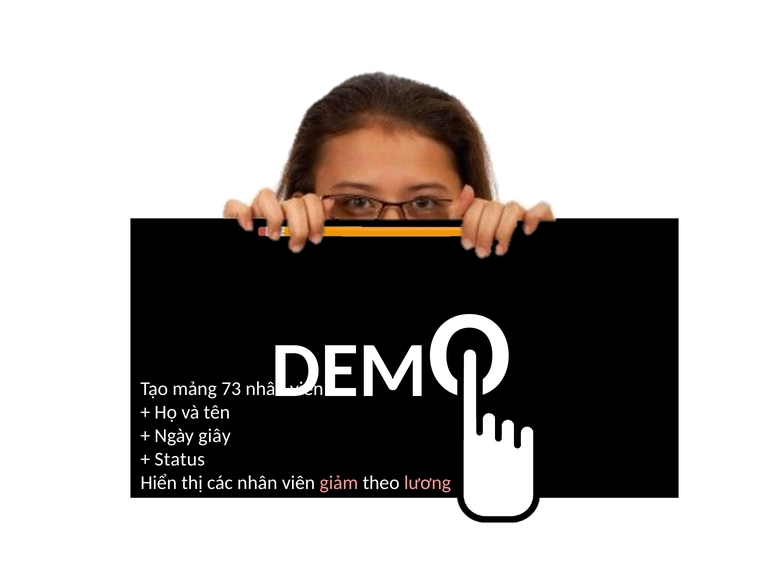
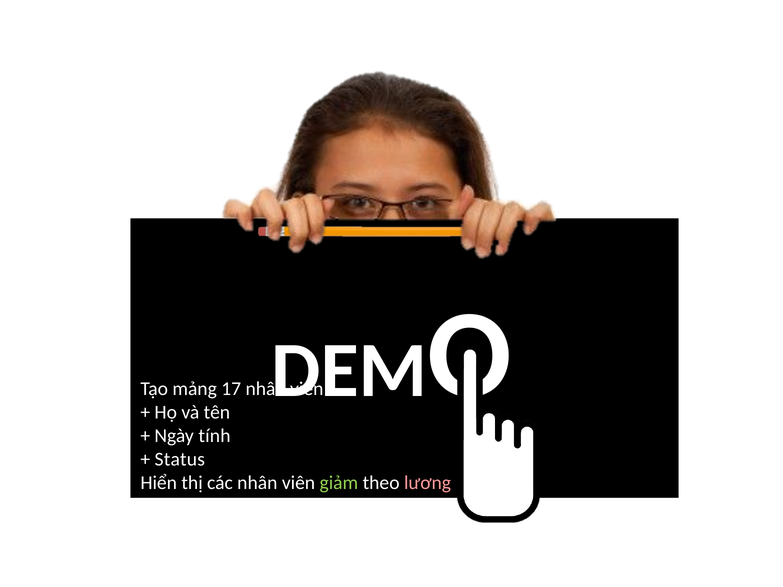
73: 73 -> 17
giây: giây -> tính
giảm colour: pink -> light green
